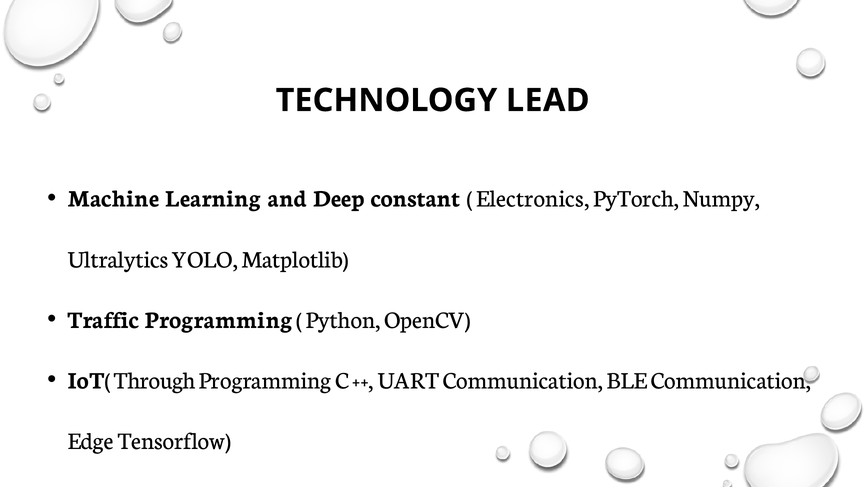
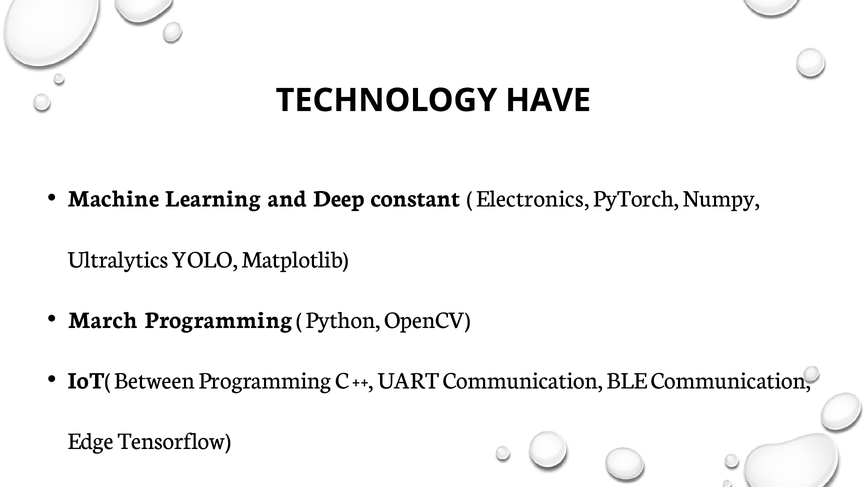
LEAD: LEAD -> HAVE
Traffic: Traffic -> March
Through: Through -> Between
